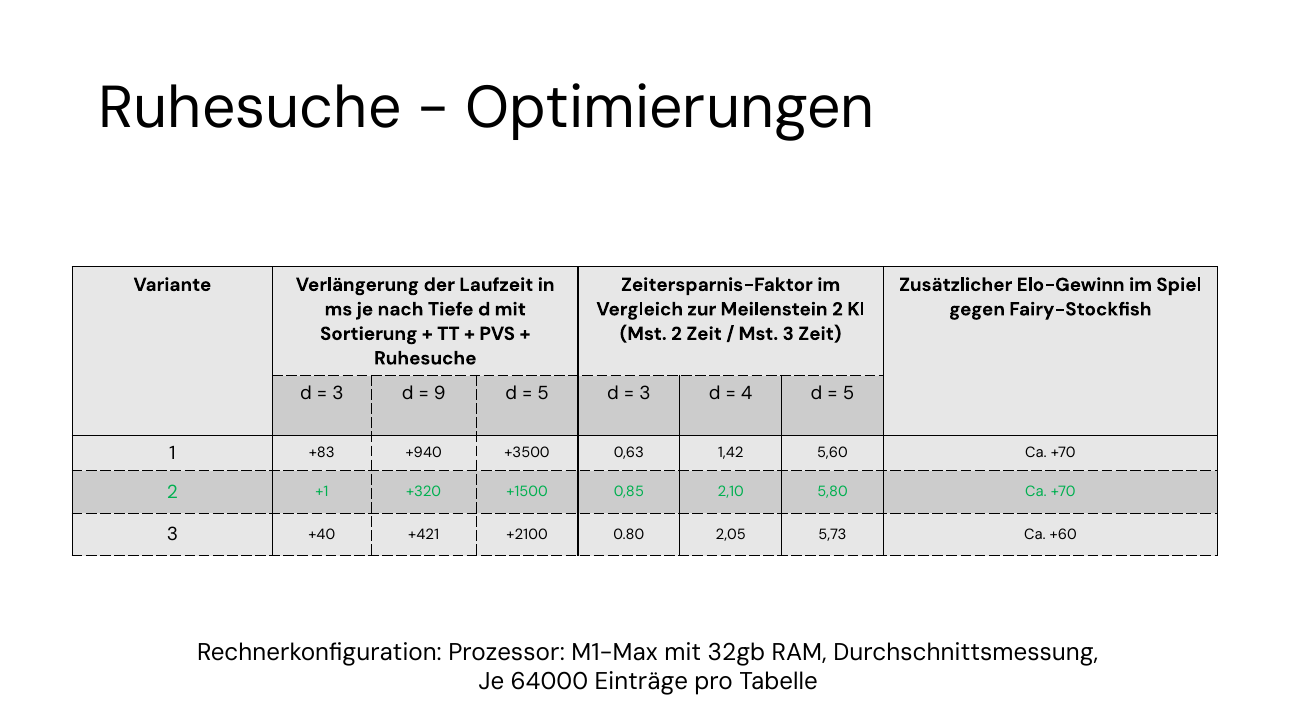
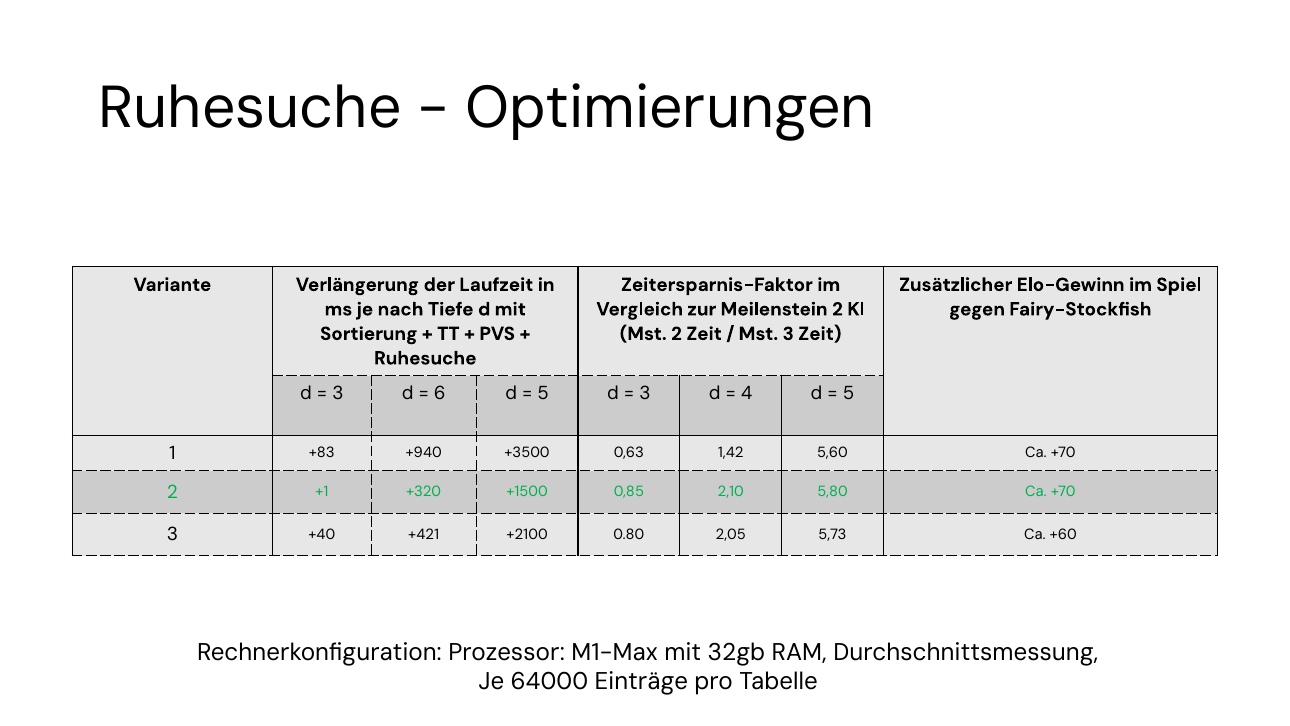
9: 9 -> 6
